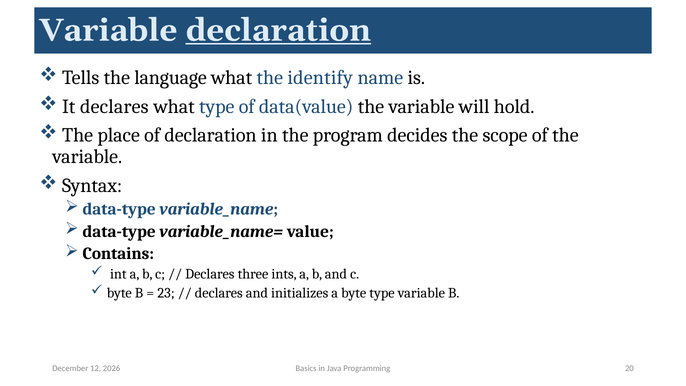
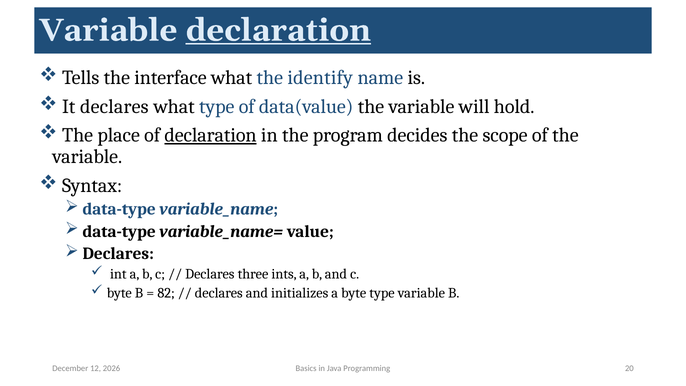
language: language -> interface
declaration at (211, 135) underline: none -> present
Contains at (118, 253): Contains -> Declares
23: 23 -> 82
